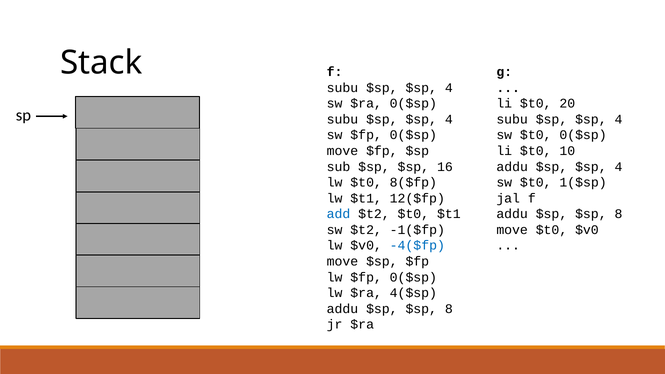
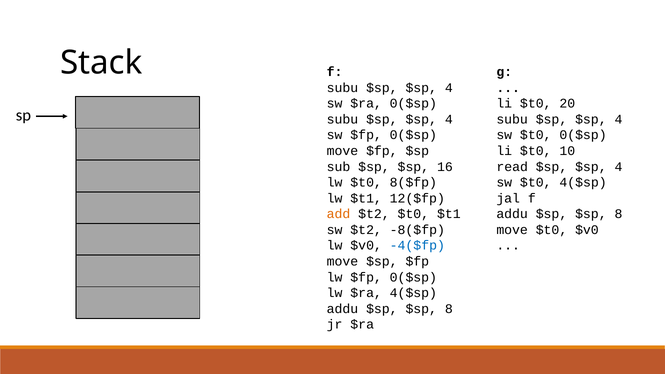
addu at (512, 167): addu -> read
$t0 1($sp: 1($sp -> 4($sp
add colour: blue -> orange
-1($fp: -1($fp -> -8($fp
